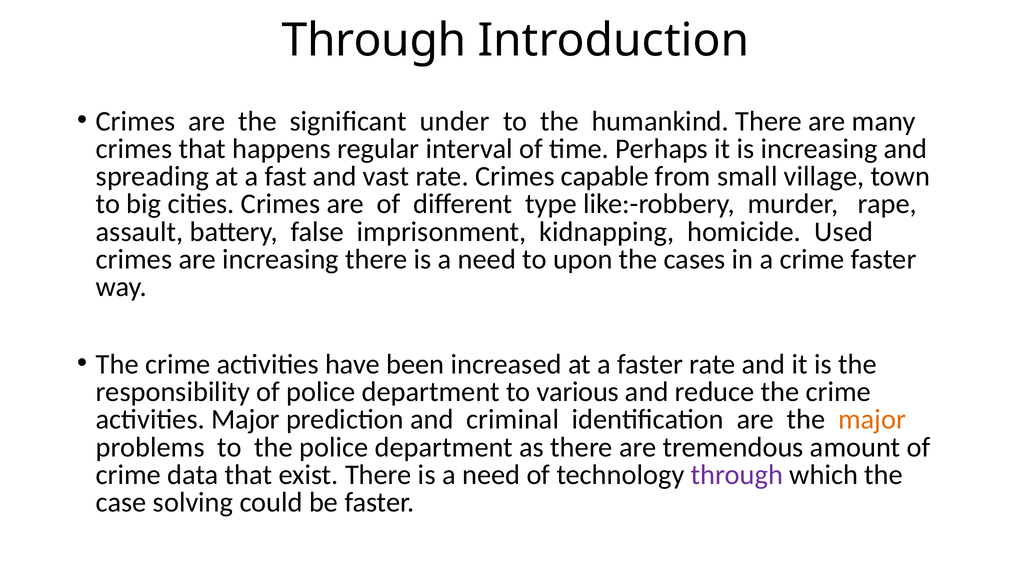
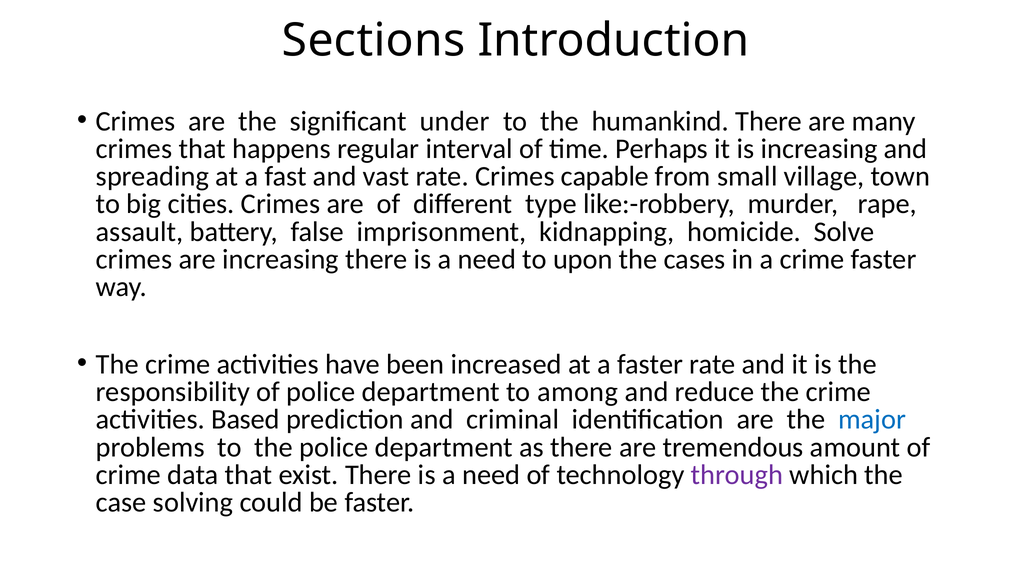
Through at (374, 40): Through -> Sections
Used: Used -> Solve
various: various -> among
activities Major: Major -> Based
major at (872, 420) colour: orange -> blue
